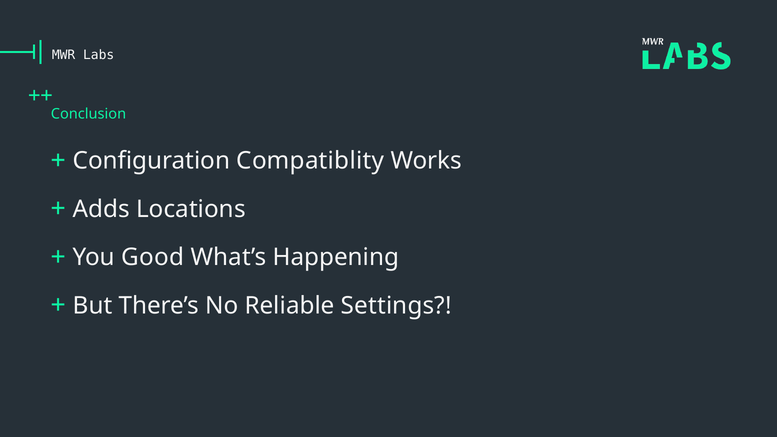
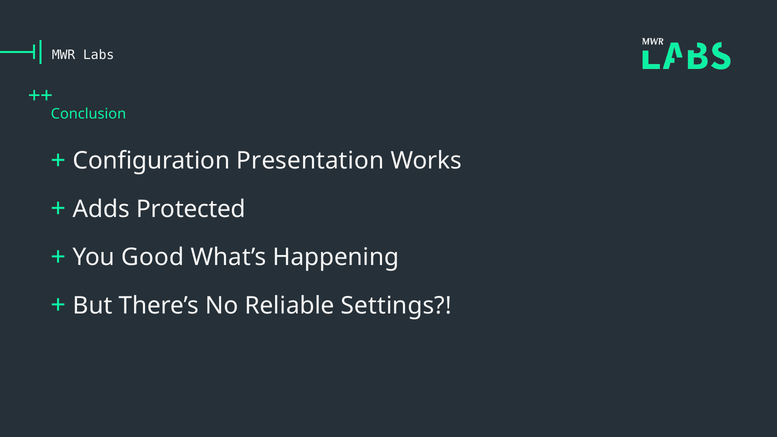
Compatiblity: Compatiblity -> Presentation
Locations: Locations -> Protected
